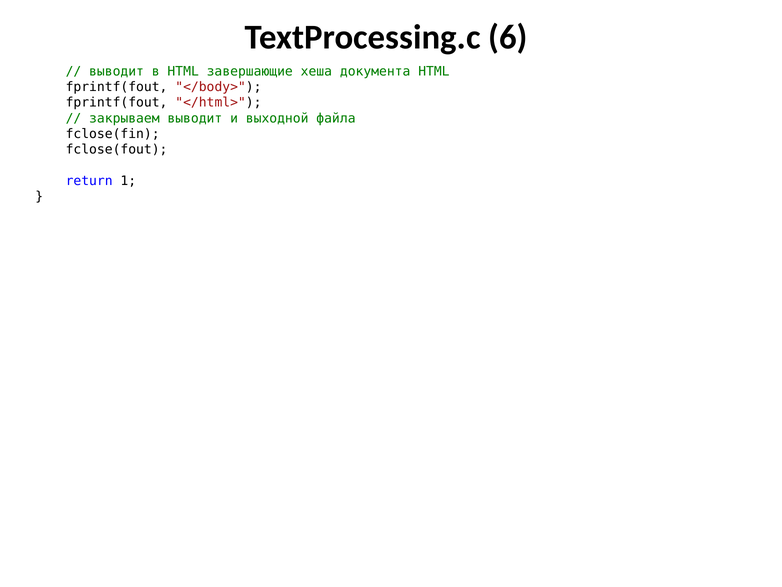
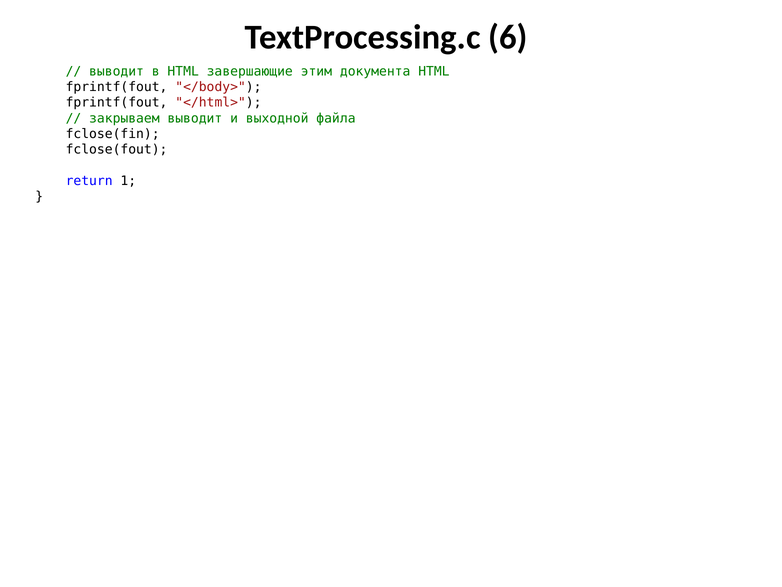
хеша: хеша -> этим
